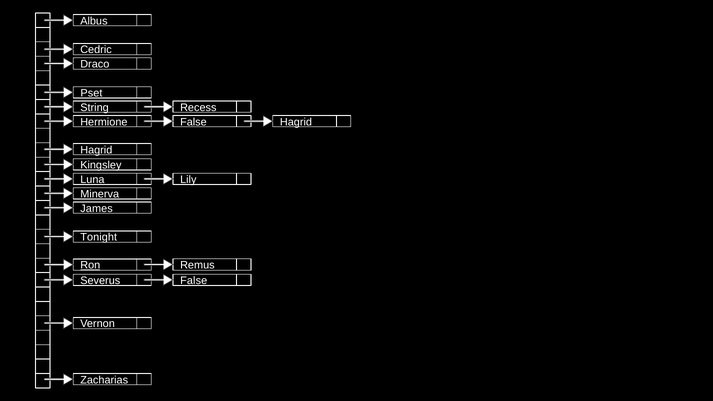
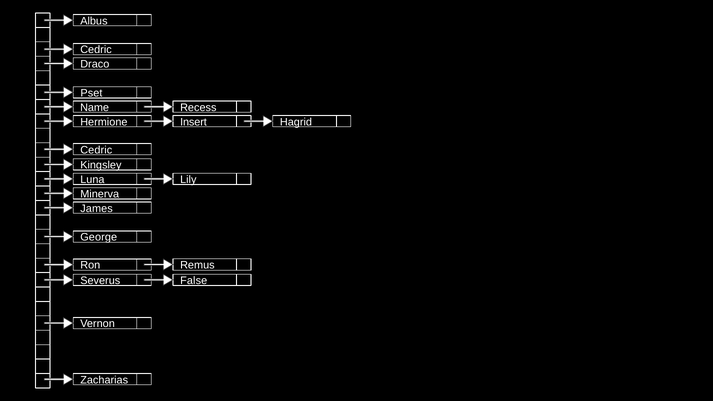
String: String -> Name
False at (193, 122): False -> Insert
Hagrid at (96, 150): Hagrid -> Cedric
Tonight: Tonight -> George
Ron underline: present -> none
